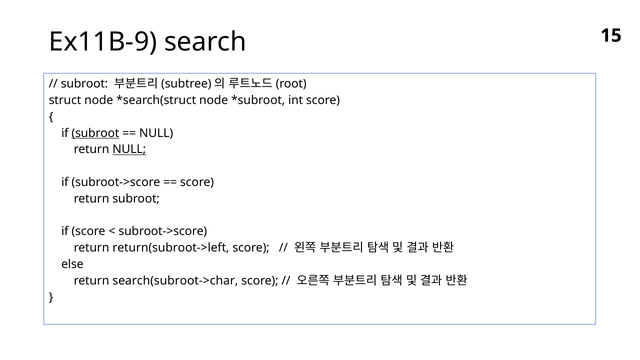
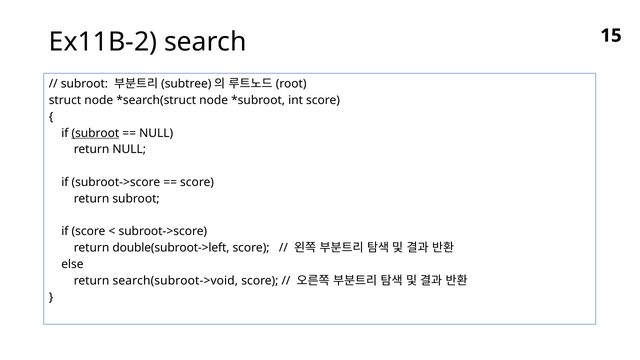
Ex11B-9: Ex11B-9 -> Ex11B-2
NULL at (129, 150) underline: present -> none
return(subroot->left: return(subroot->left -> double(subroot->left
search(subroot->char: search(subroot->char -> search(subroot->void
